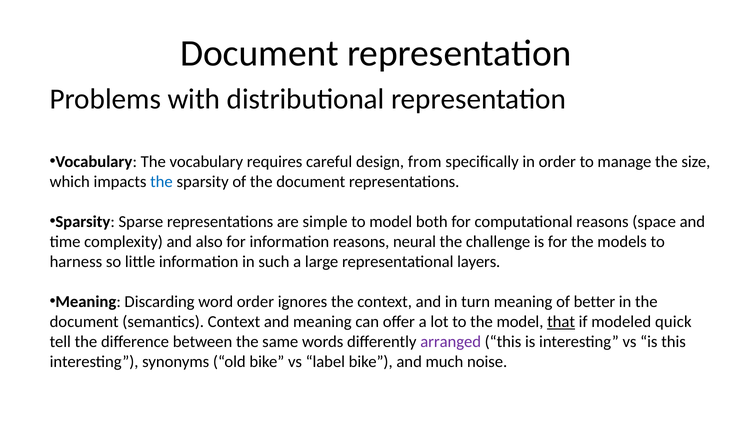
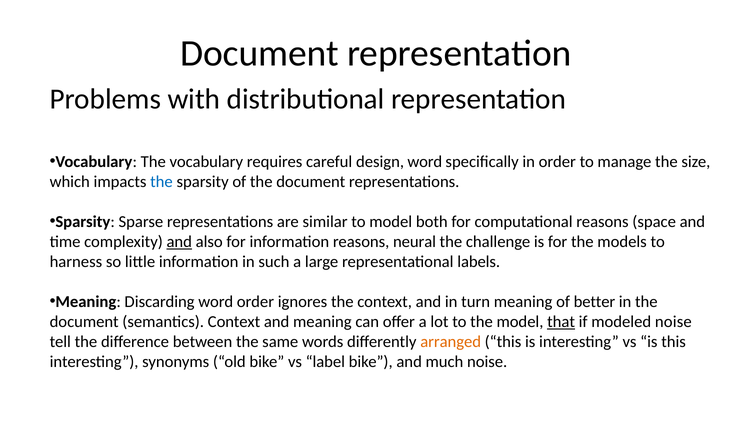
design from: from -> word
simple: simple -> similar
and at (179, 242) underline: none -> present
layers: layers -> labels
modeled quick: quick -> noise
arranged colour: purple -> orange
